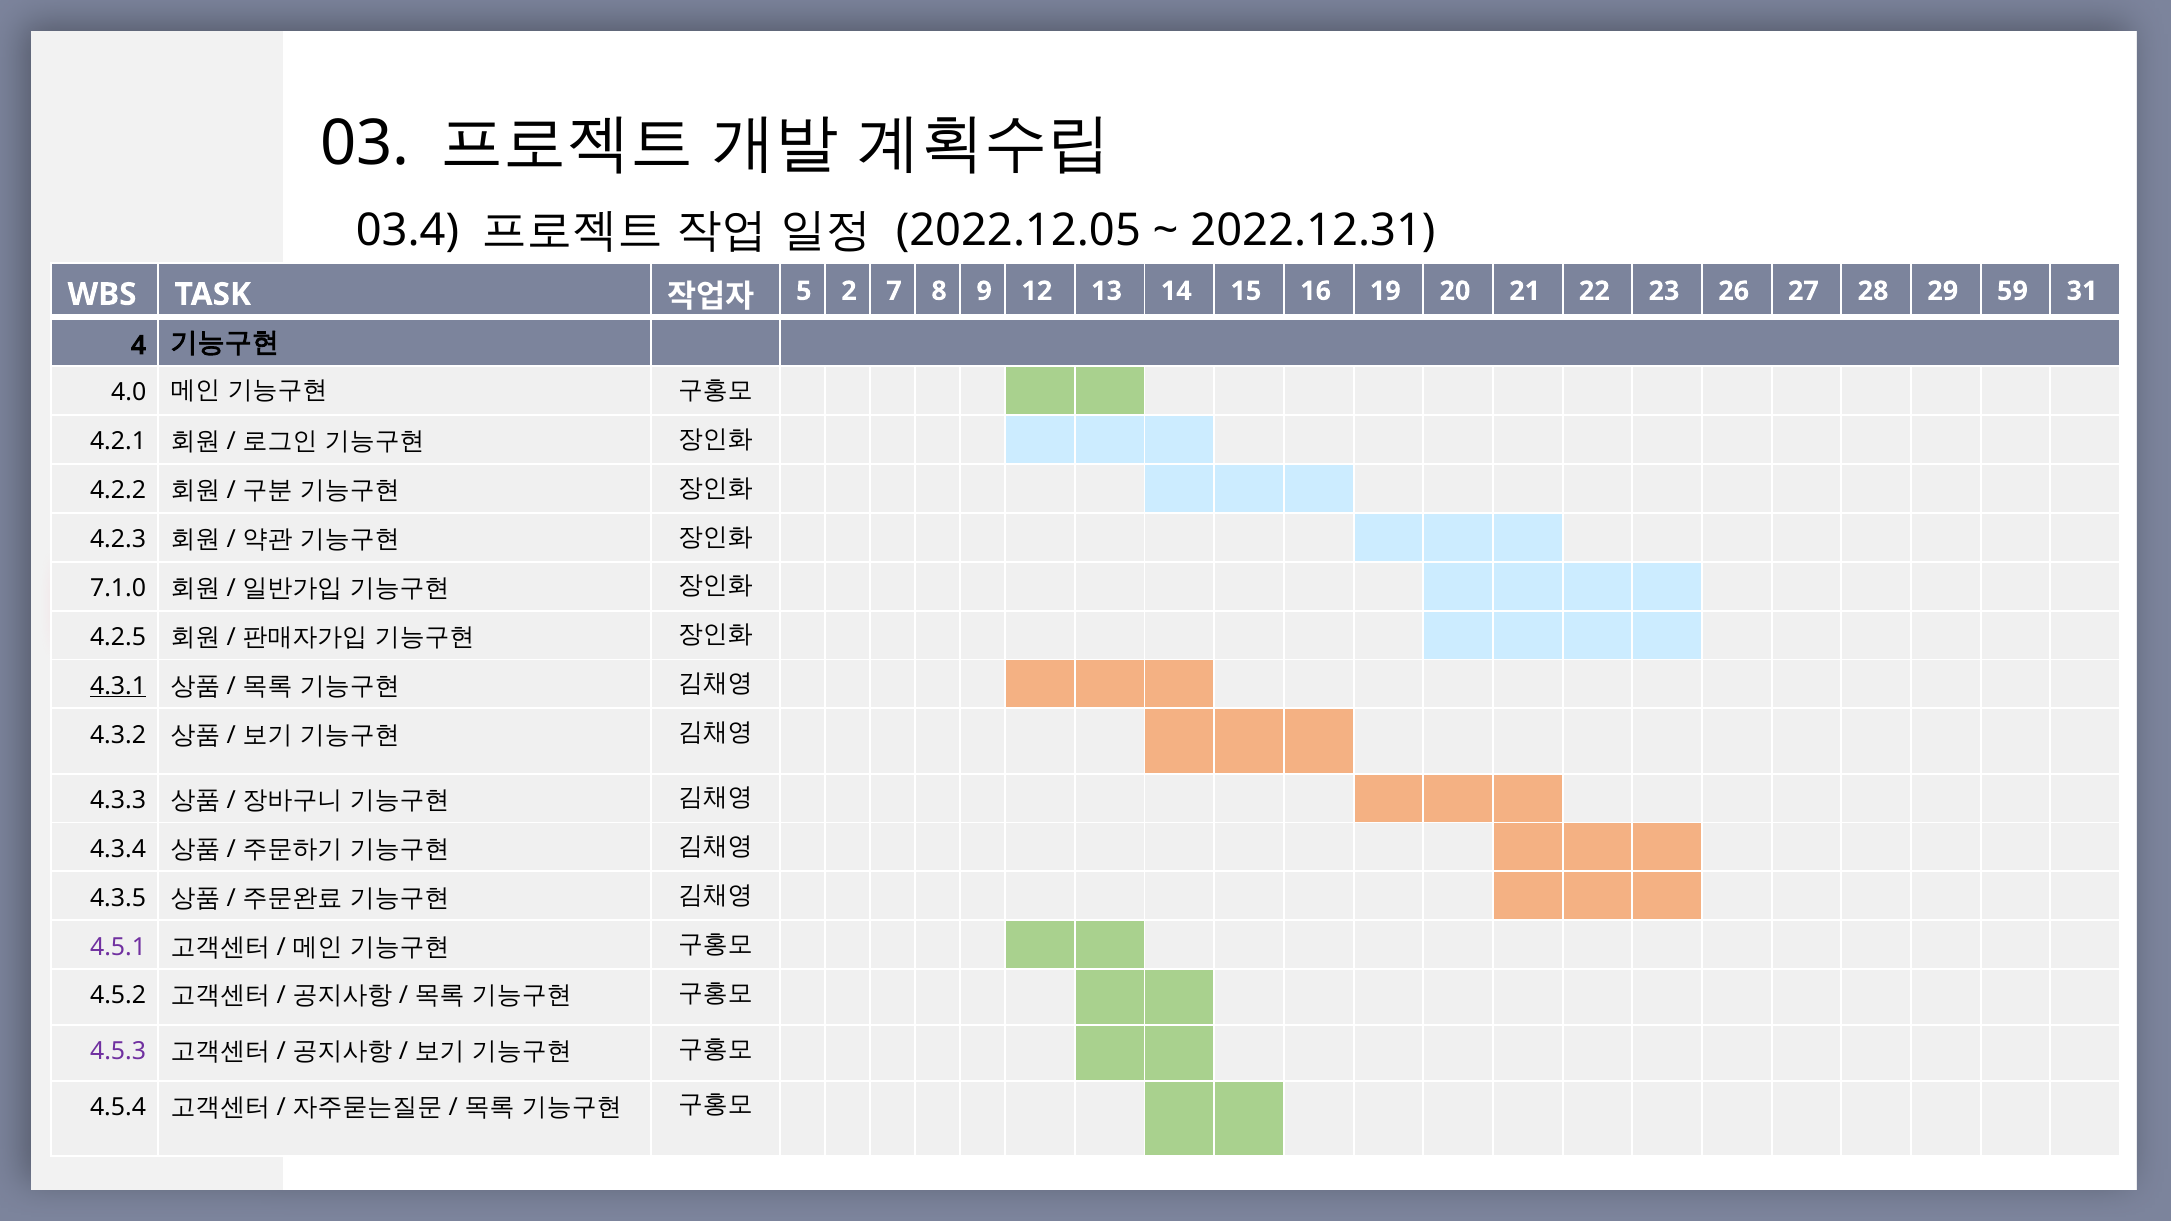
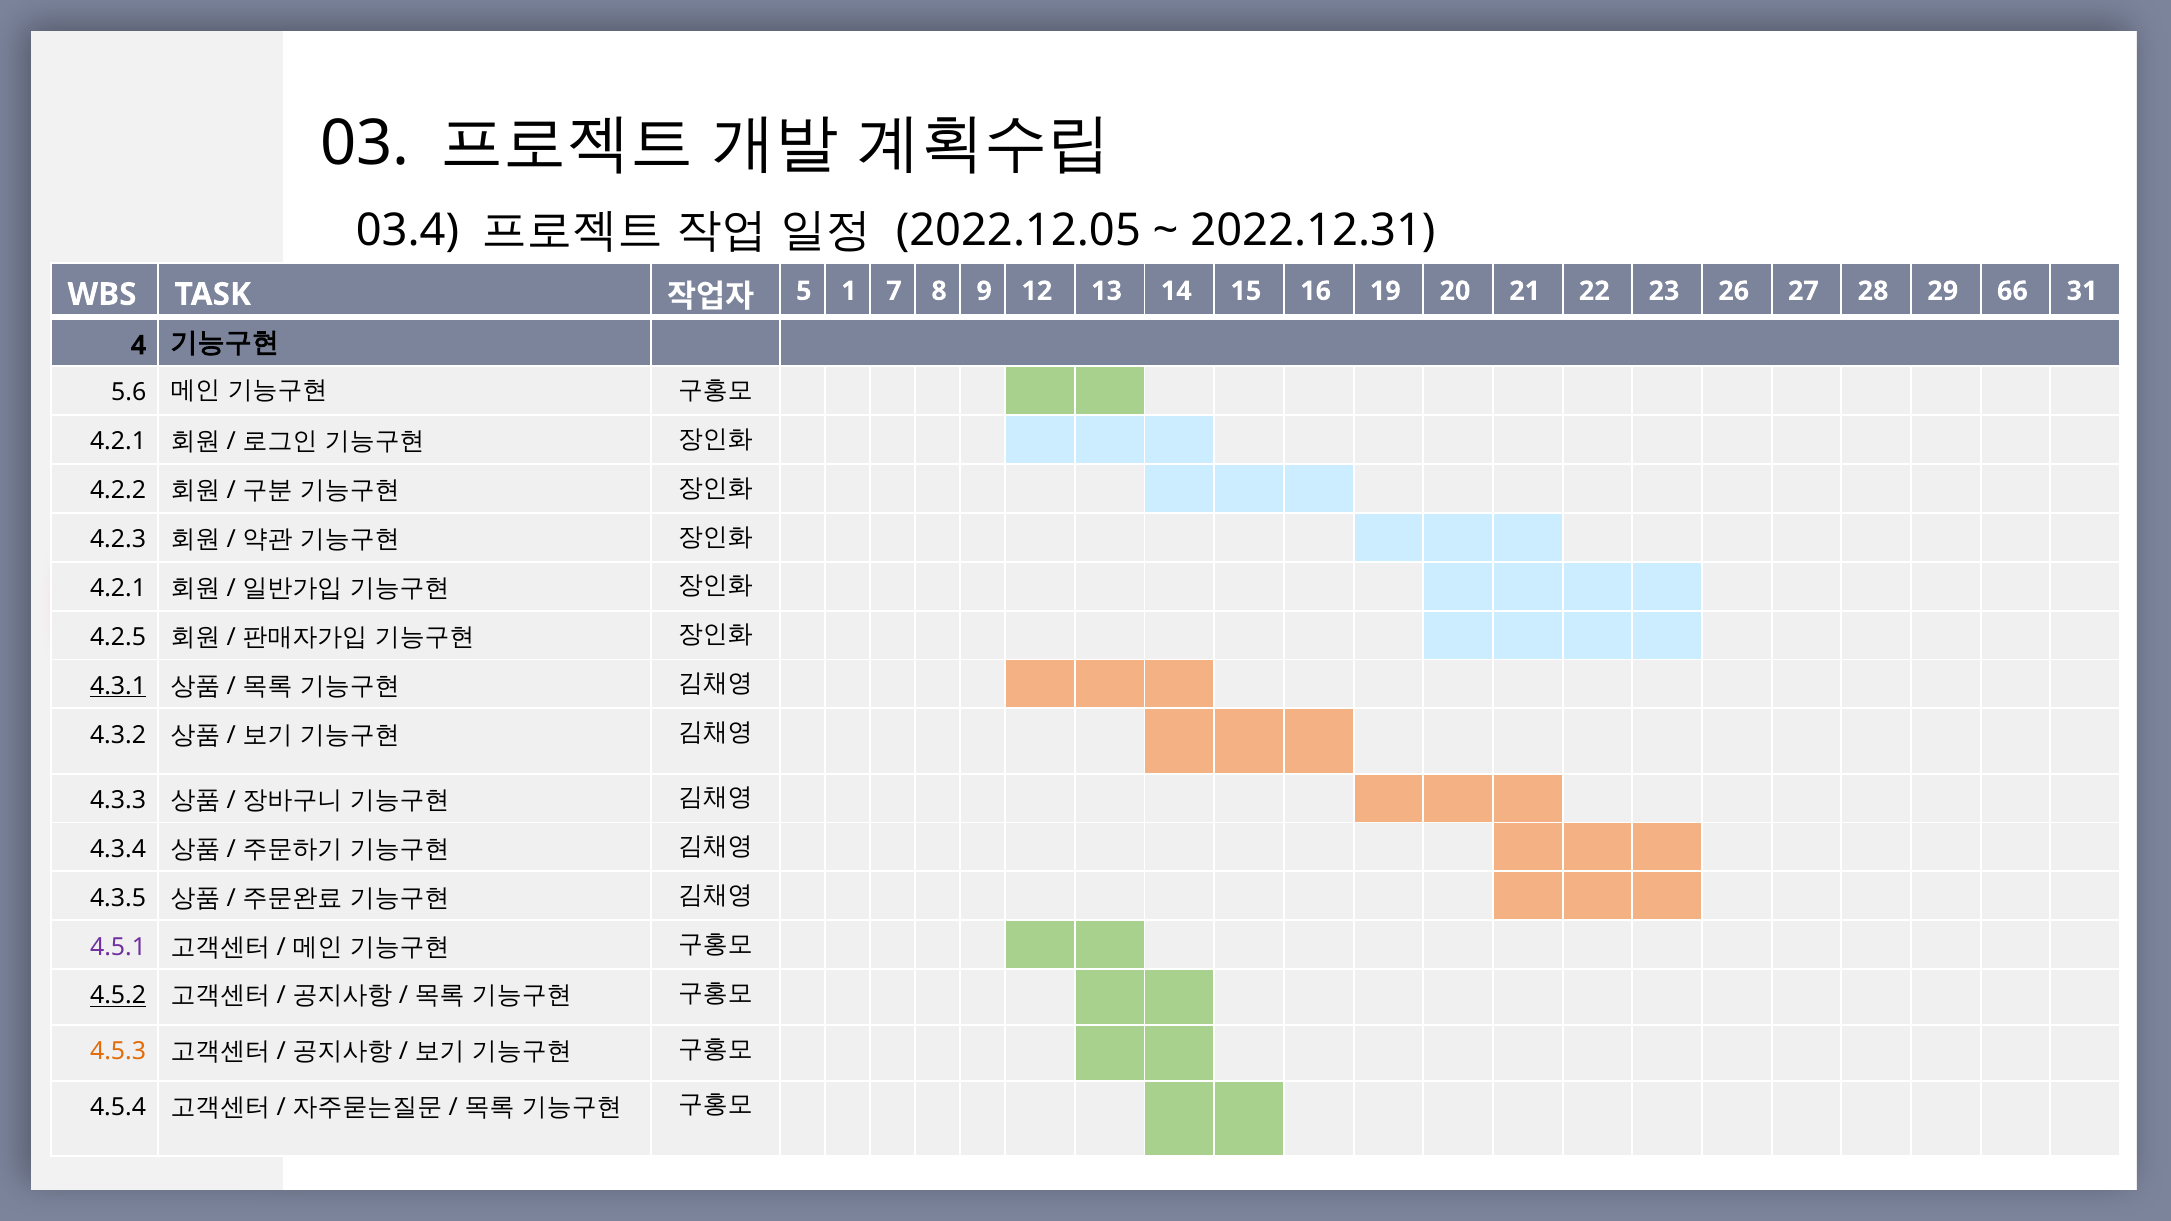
2: 2 -> 1
59: 59 -> 66
4.0: 4.0 -> 5.6
7.1.0 at (118, 588): 7.1.0 -> 4.2.1
4.5.2 underline: none -> present
4.5.3 colour: purple -> orange
